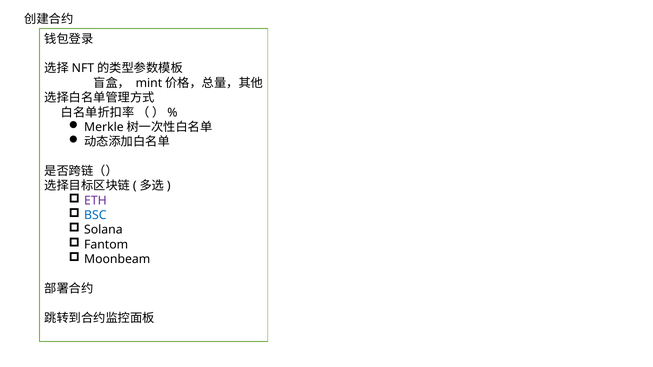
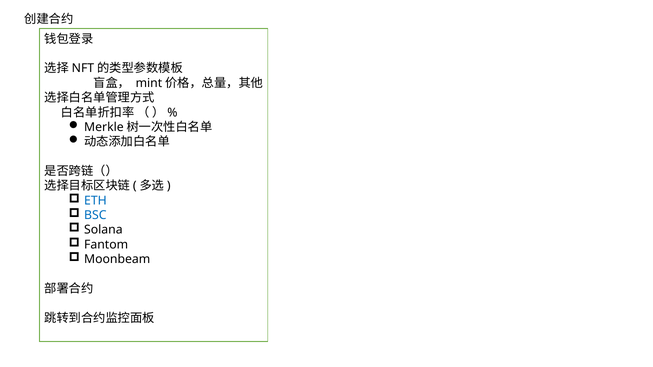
ETH colour: purple -> blue
